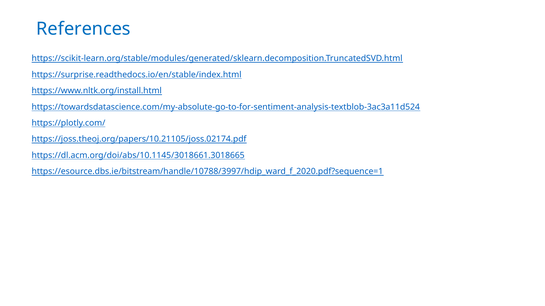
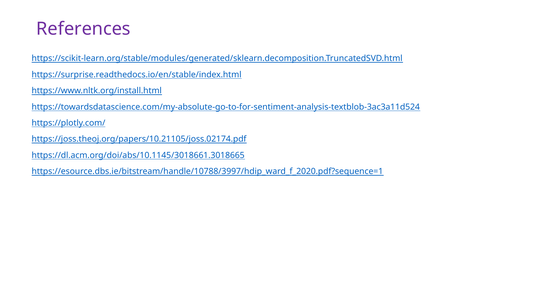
References colour: blue -> purple
